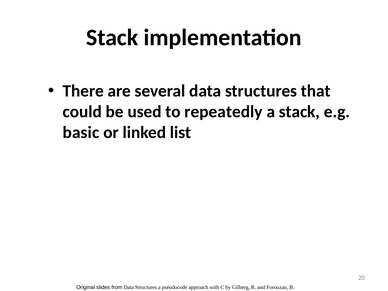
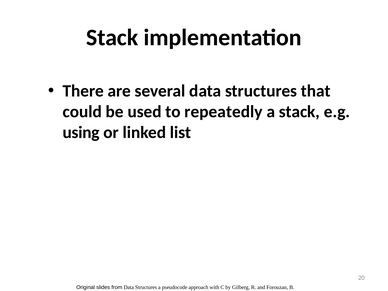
basic: basic -> using
